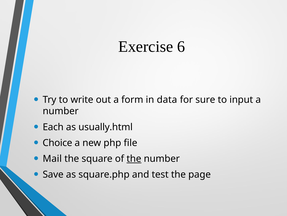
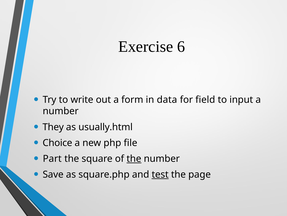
sure: sure -> field
Each: Each -> They
Mail: Mail -> Part
test underline: none -> present
